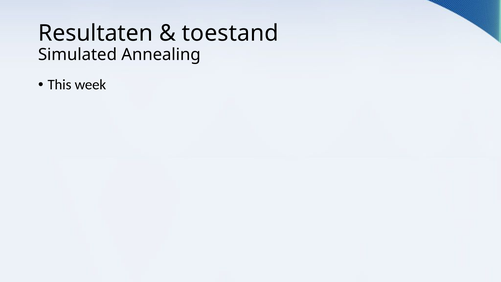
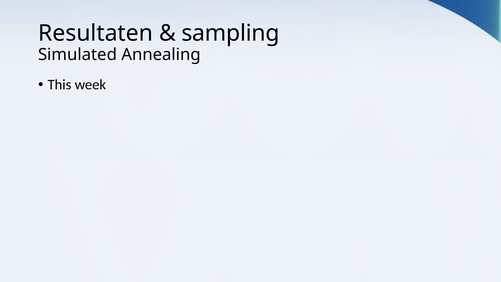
toestand: toestand -> sampling
